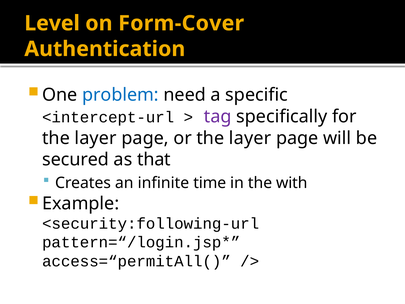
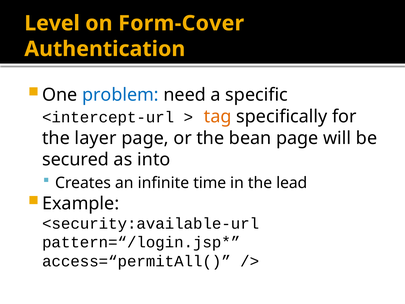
tag colour: purple -> orange
or the layer: layer -> bean
that: that -> into
with: with -> lead
<security:following-url: <security:following-url -> <security:available-url
